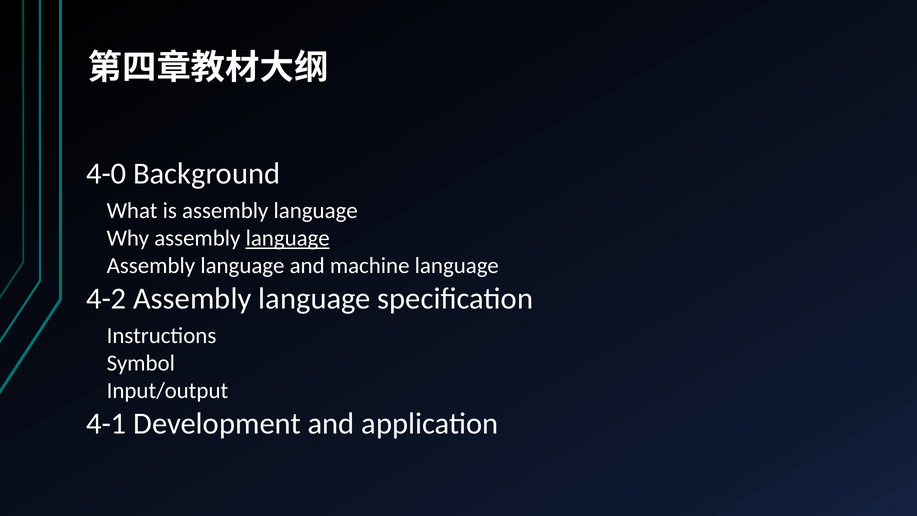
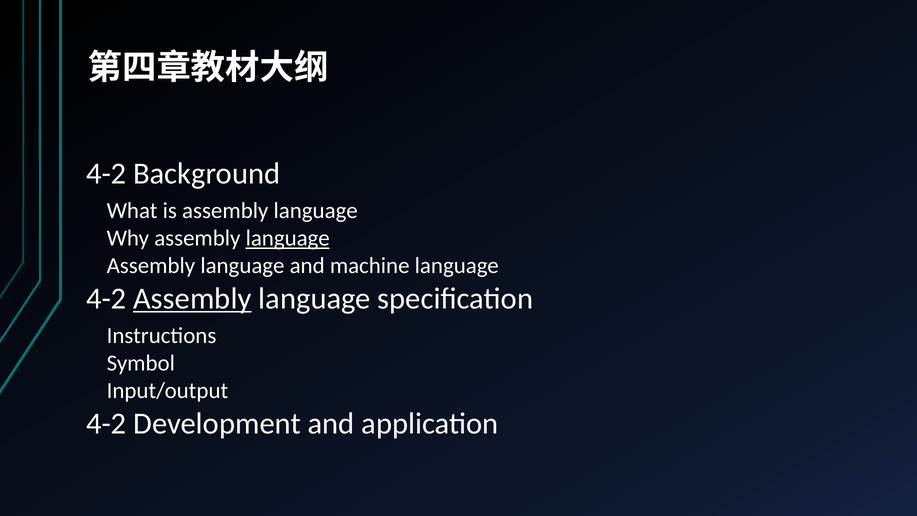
4-0 at (106, 174): 4-0 -> 4-2
Assembly at (192, 299) underline: none -> present
4-1 at (106, 423): 4-1 -> 4-2
